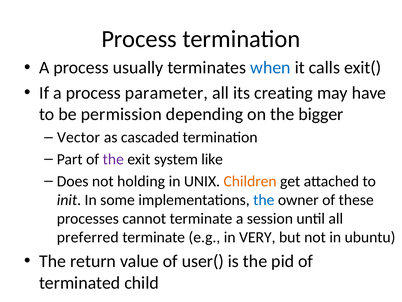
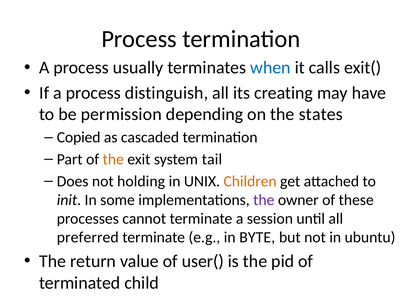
parameter: parameter -> distinguish
bigger: bigger -> states
Vector: Vector -> Copied
the at (113, 159) colour: purple -> orange
like: like -> tail
the at (264, 200) colour: blue -> purple
VERY: VERY -> BYTE
